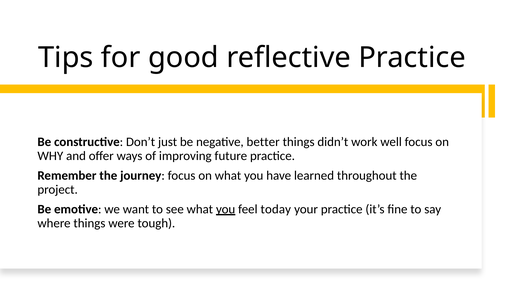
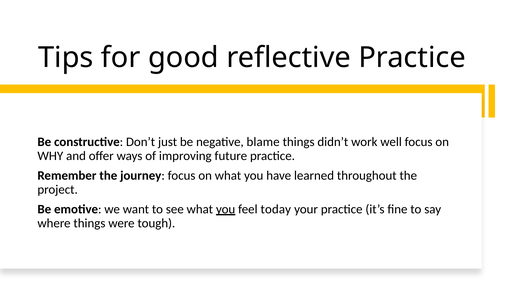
better: better -> blame
